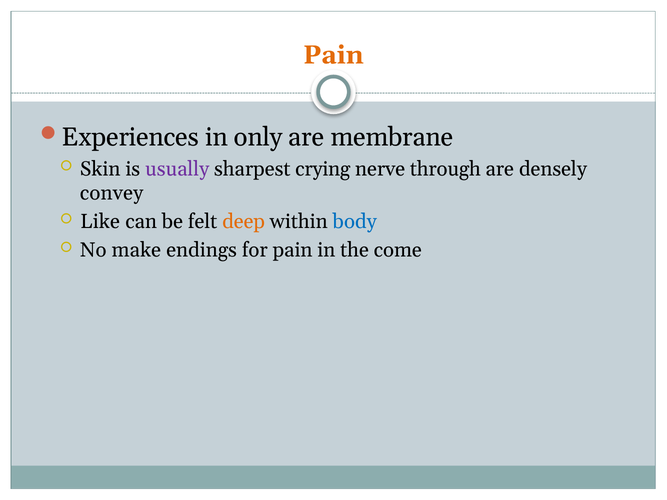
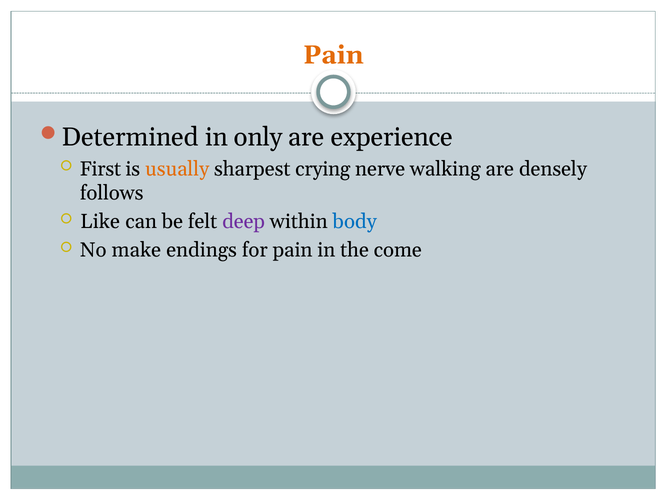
Experiences: Experiences -> Determined
membrane: membrane -> experience
Skin: Skin -> First
usually colour: purple -> orange
through: through -> walking
convey: convey -> follows
deep colour: orange -> purple
